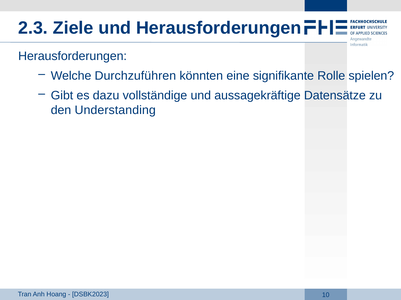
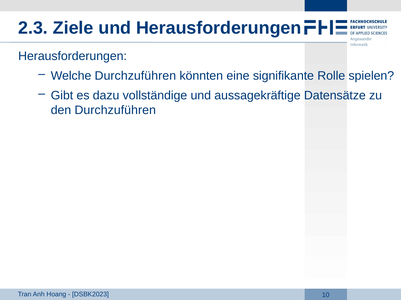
den Understanding: Understanding -> Durchzuführen
